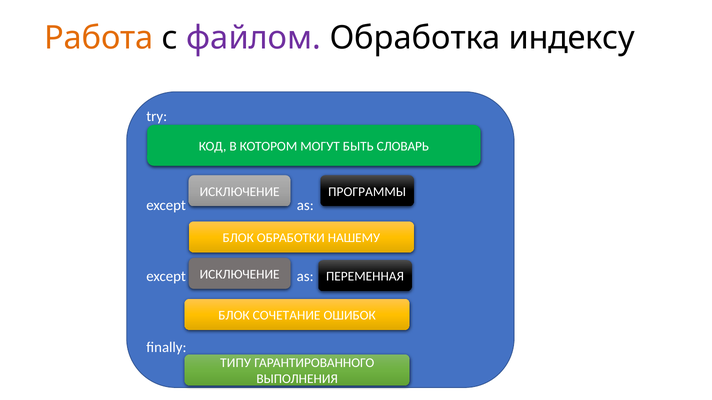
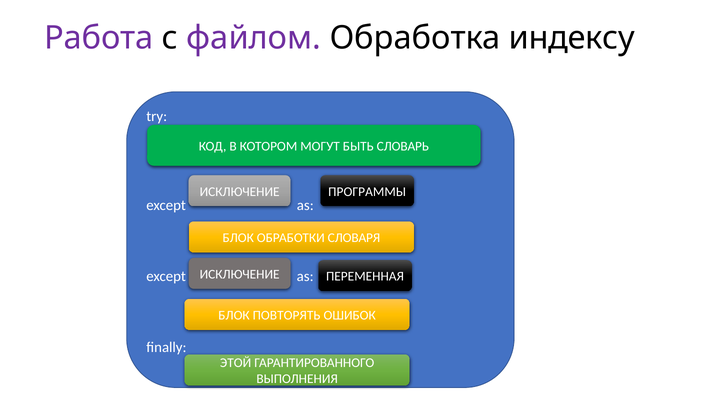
Работа colour: orange -> purple
НАШЕМУ: НАШЕМУ -> СЛОВАРЯ
СОЧЕТАНИЕ: СОЧЕТАНИЕ -> ПОВТОРЯТЬ
ТИПУ: ТИПУ -> ЭТОЙ
